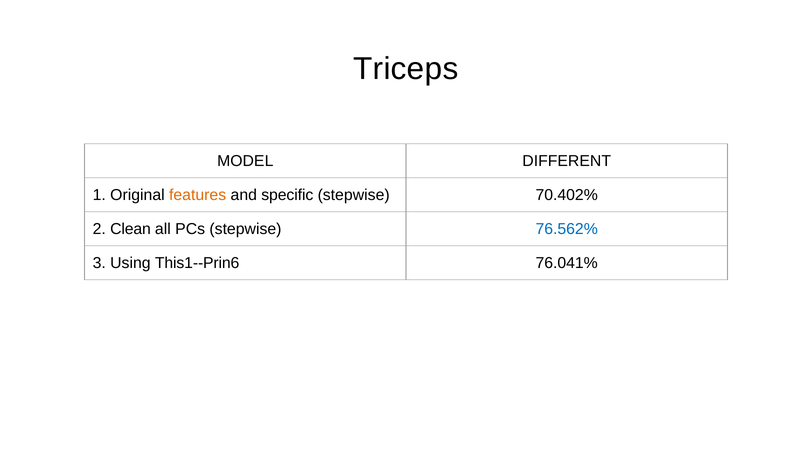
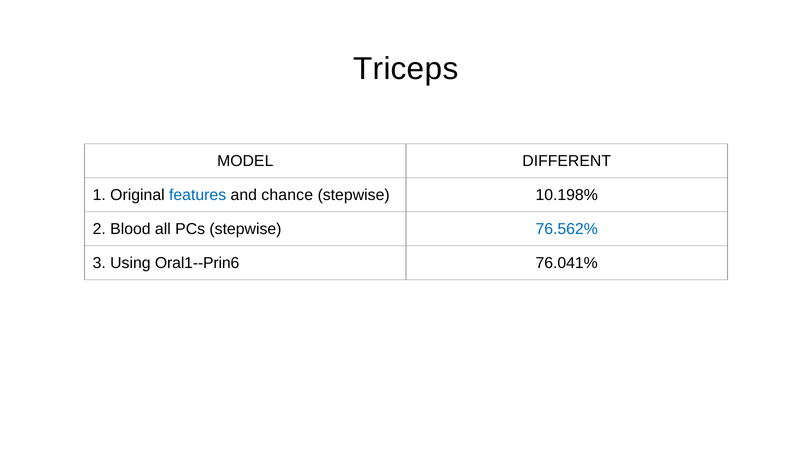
features colour: orange -> blue
specific: specific -> chance
70.402%: 70.402% -> 10.198%
Clean: Clean -> Blood
This1--Prin6: This1--Prin6 -> Oral1--Prin6
